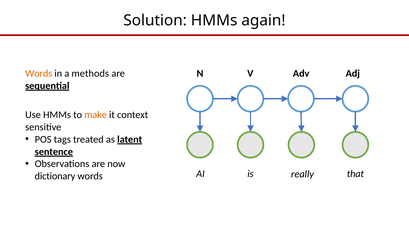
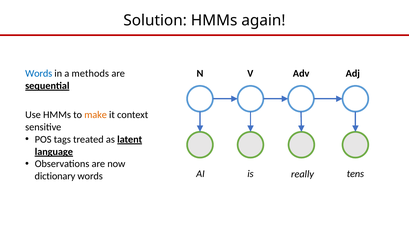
Words at (39, 74) colour: orange -> blue
sentence: sentence -> language
that: that -> tens
